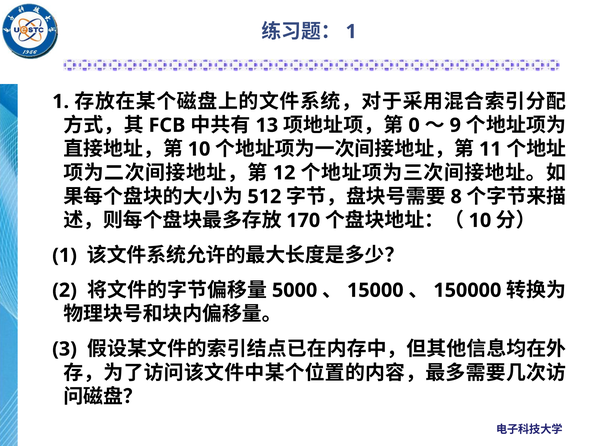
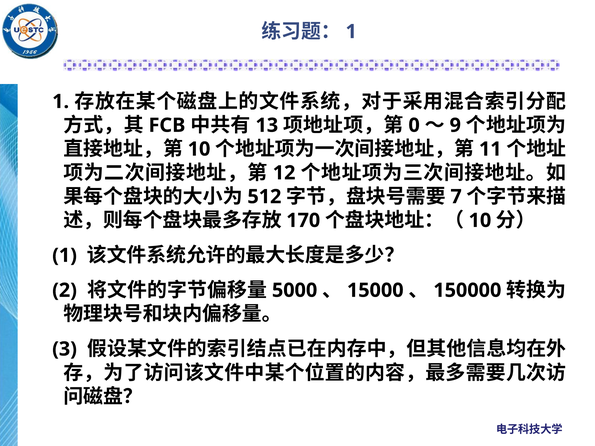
8: 8 -> 7
